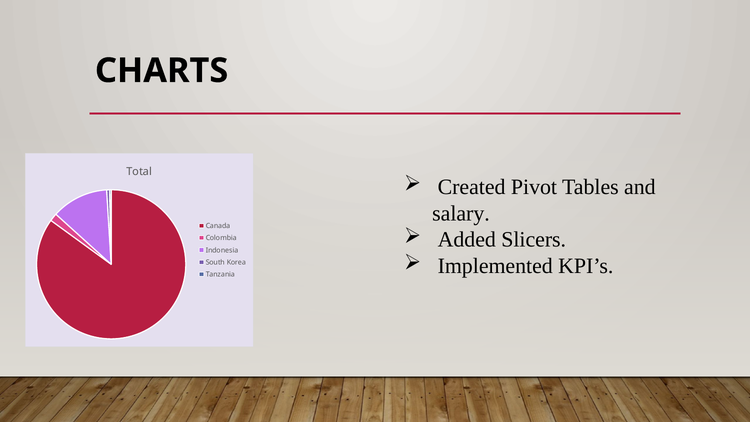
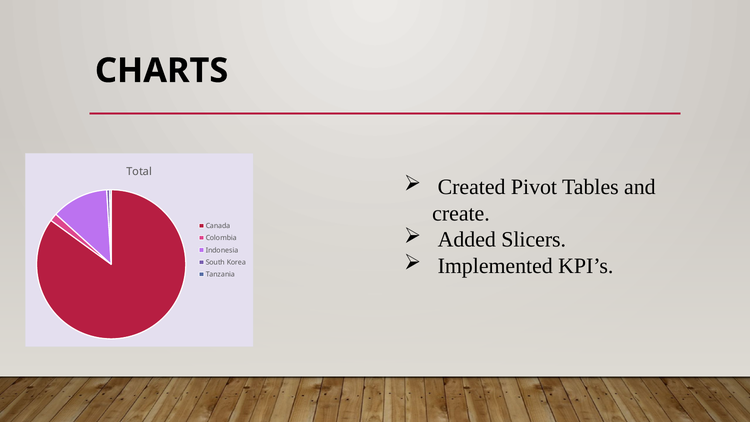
salary: salary -> create
